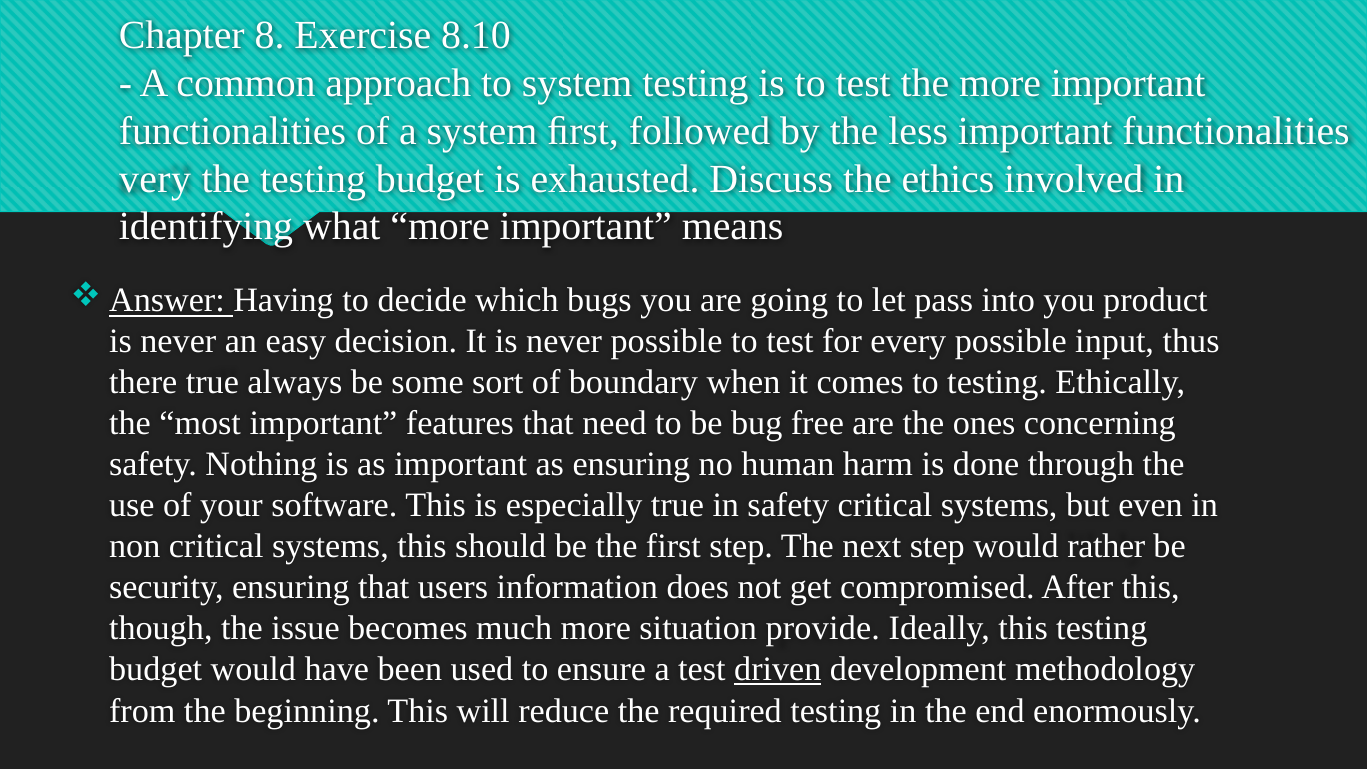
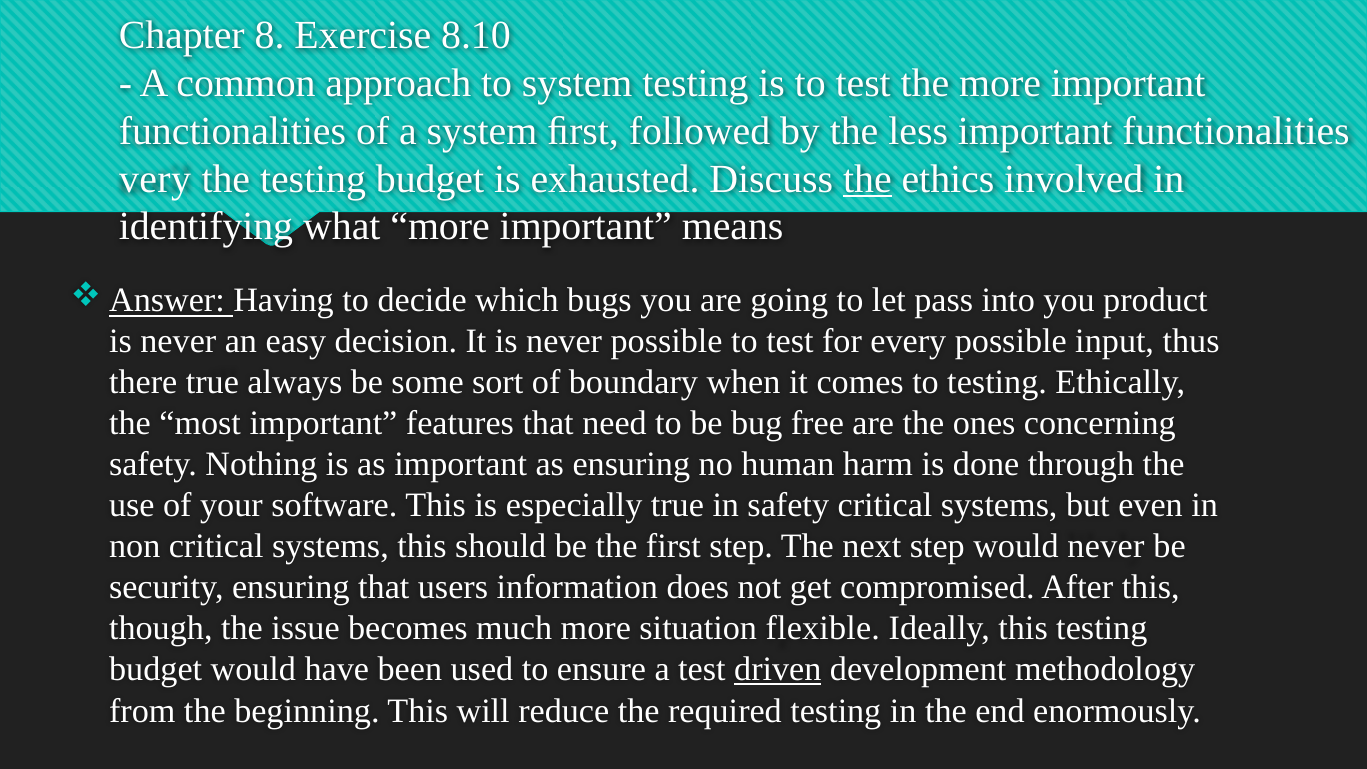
the at (867, 179) underline: none -> present
would rather: rather -> never
provide: provide -> flexible
